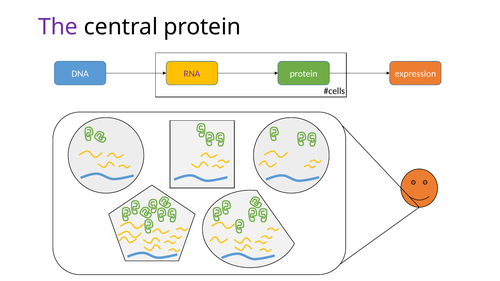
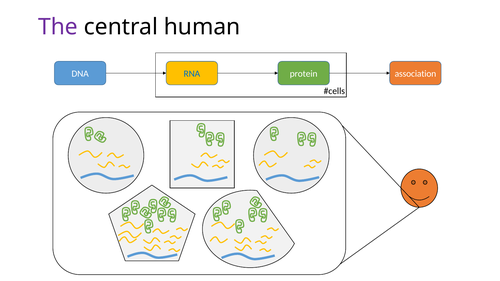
central protein: protein -> human
RNA colour: purple -> blue
expression: expression -> association
